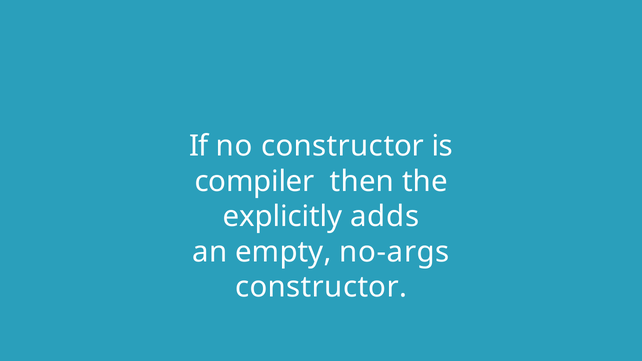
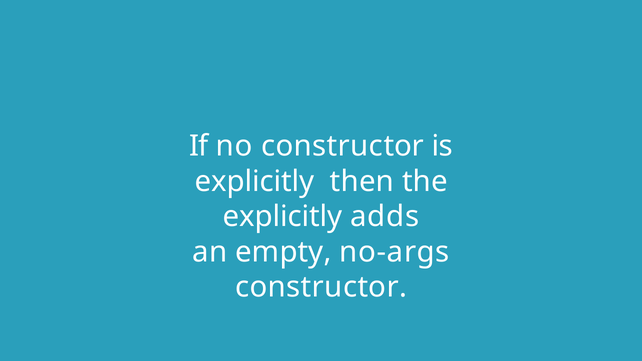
compiler at (254, 181): compiler -> explicitly
